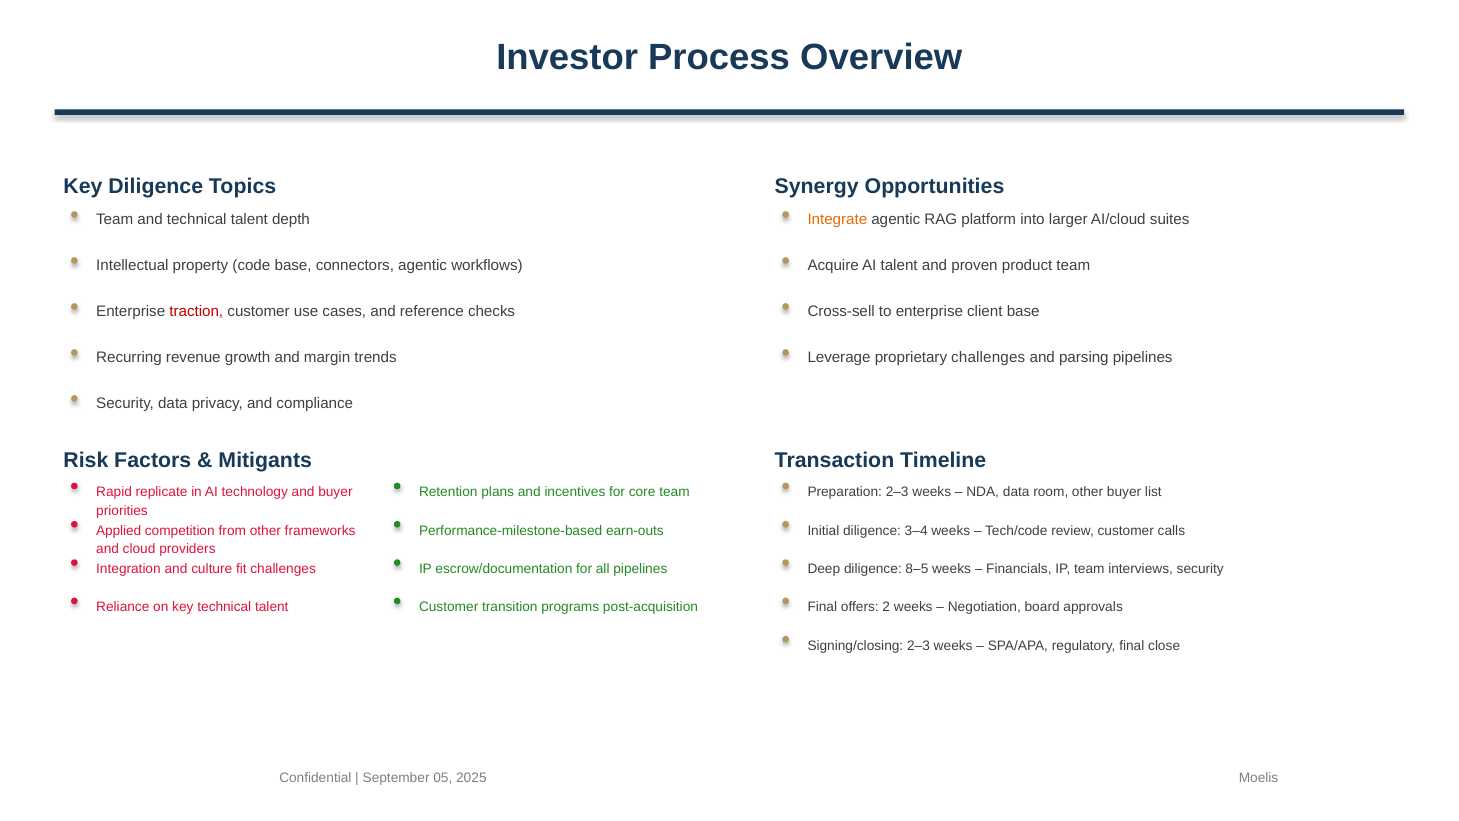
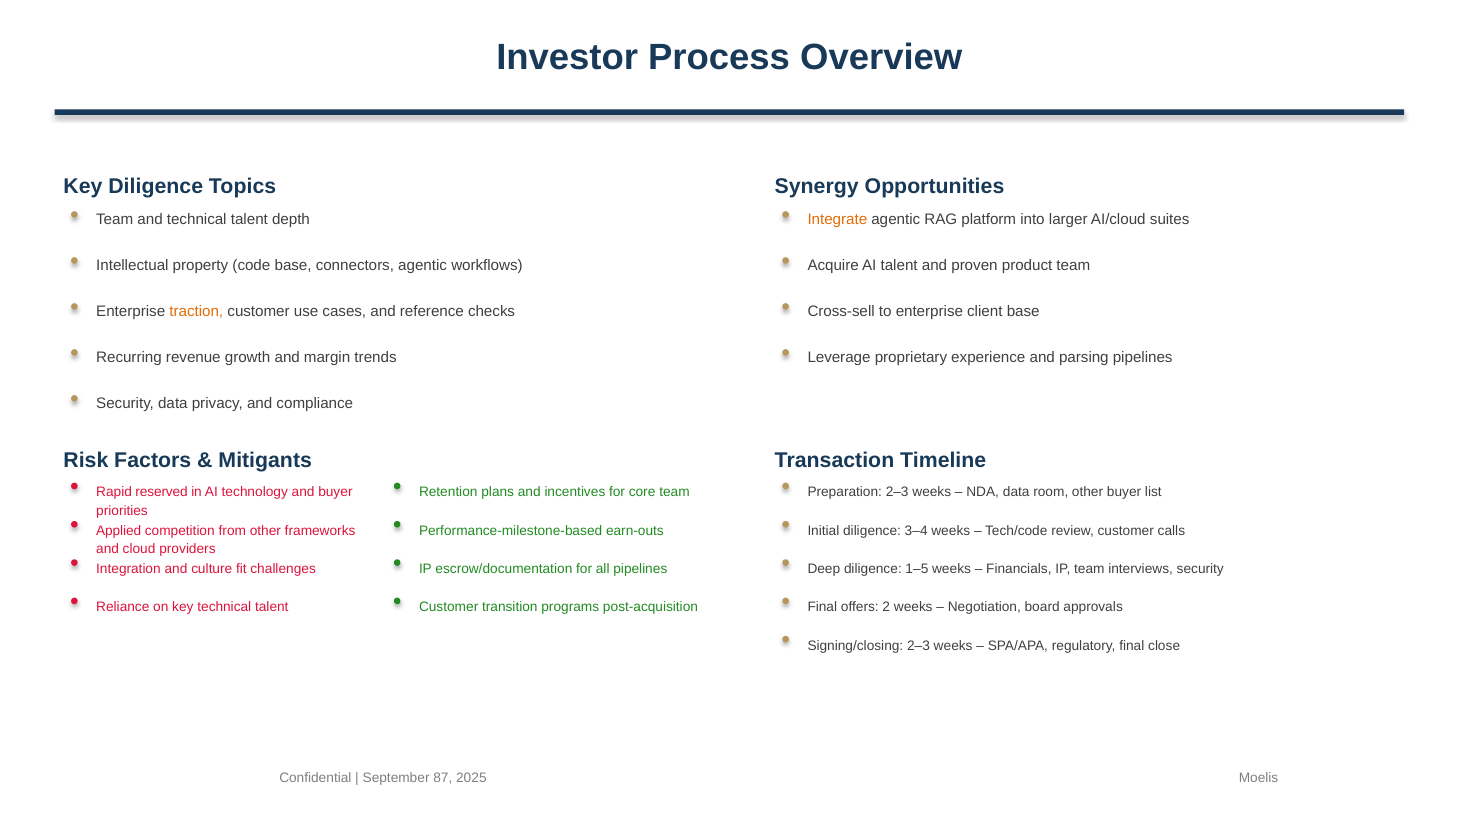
traction colour: red -> orange
proprietary challenges: challenges -> experience
replicate: replicate -> reserved
8–5: 8–5 -> 1–5
05: 05 -> 87
